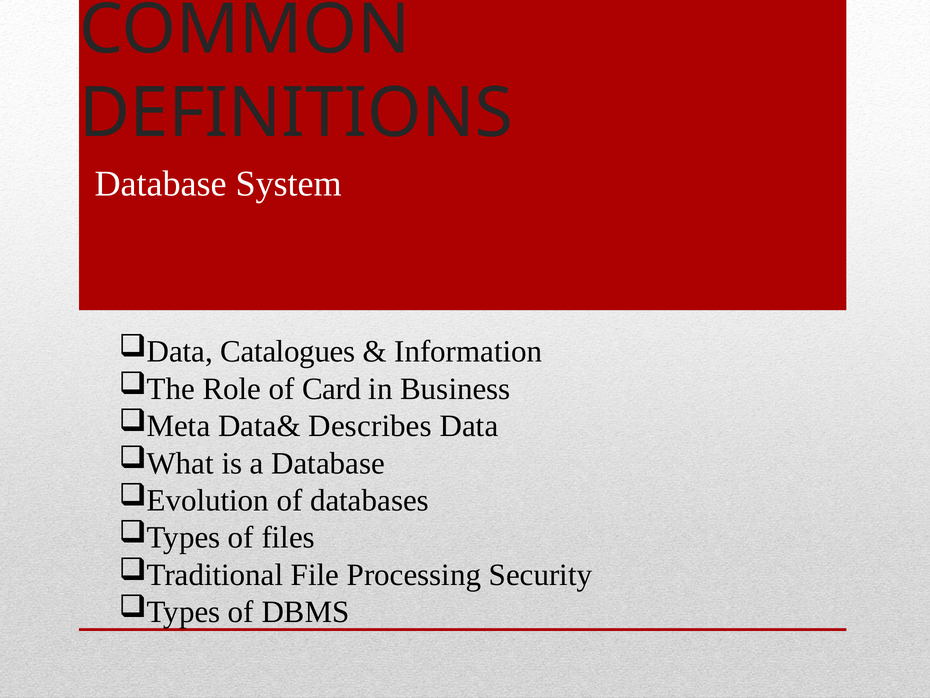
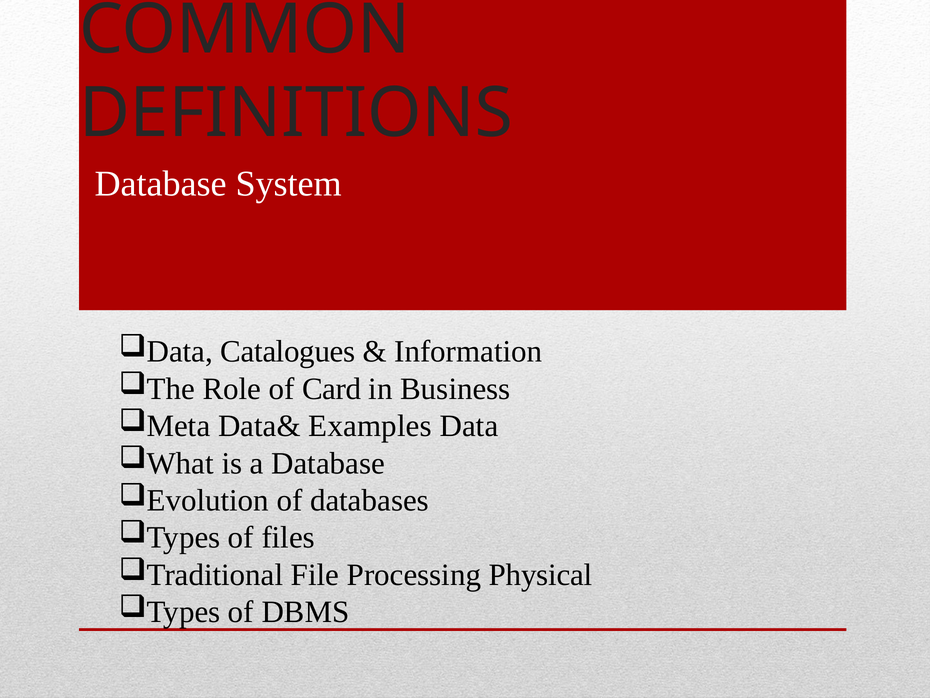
Describes: Describes -> Examples
Security: Security -> Physical
